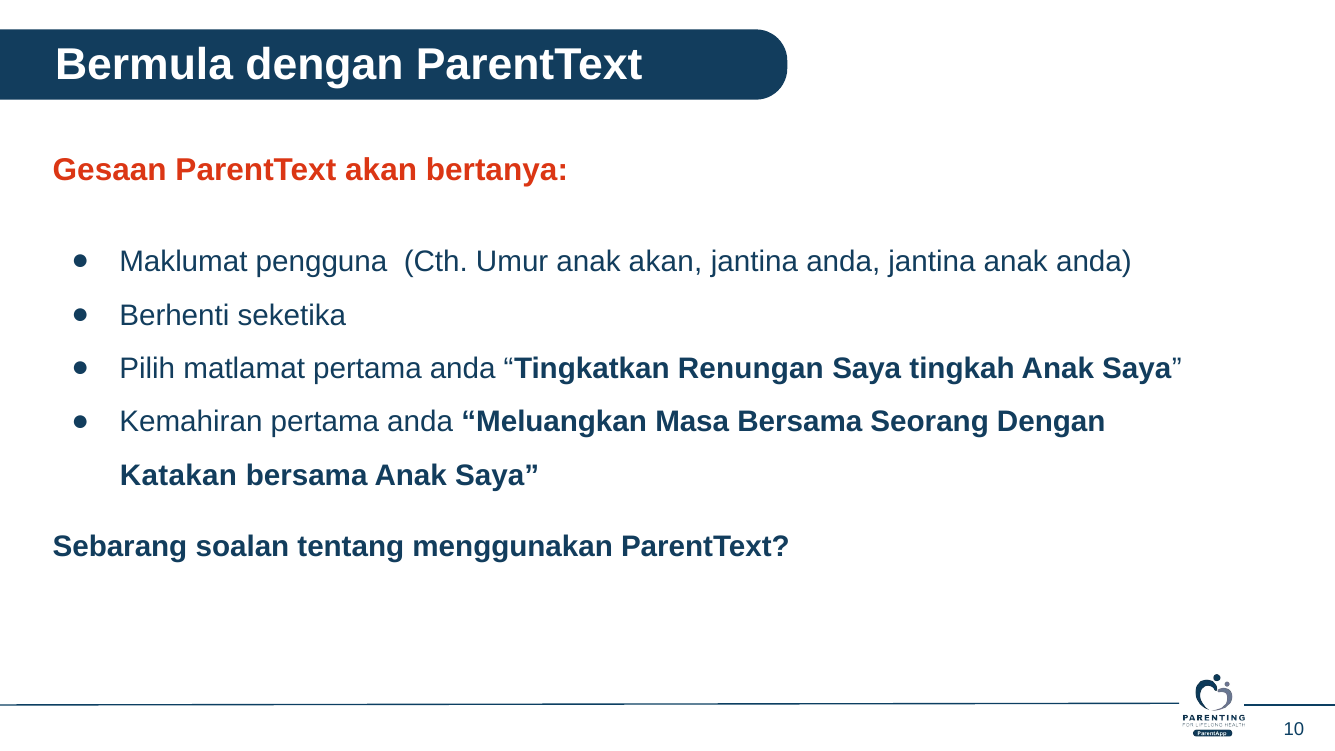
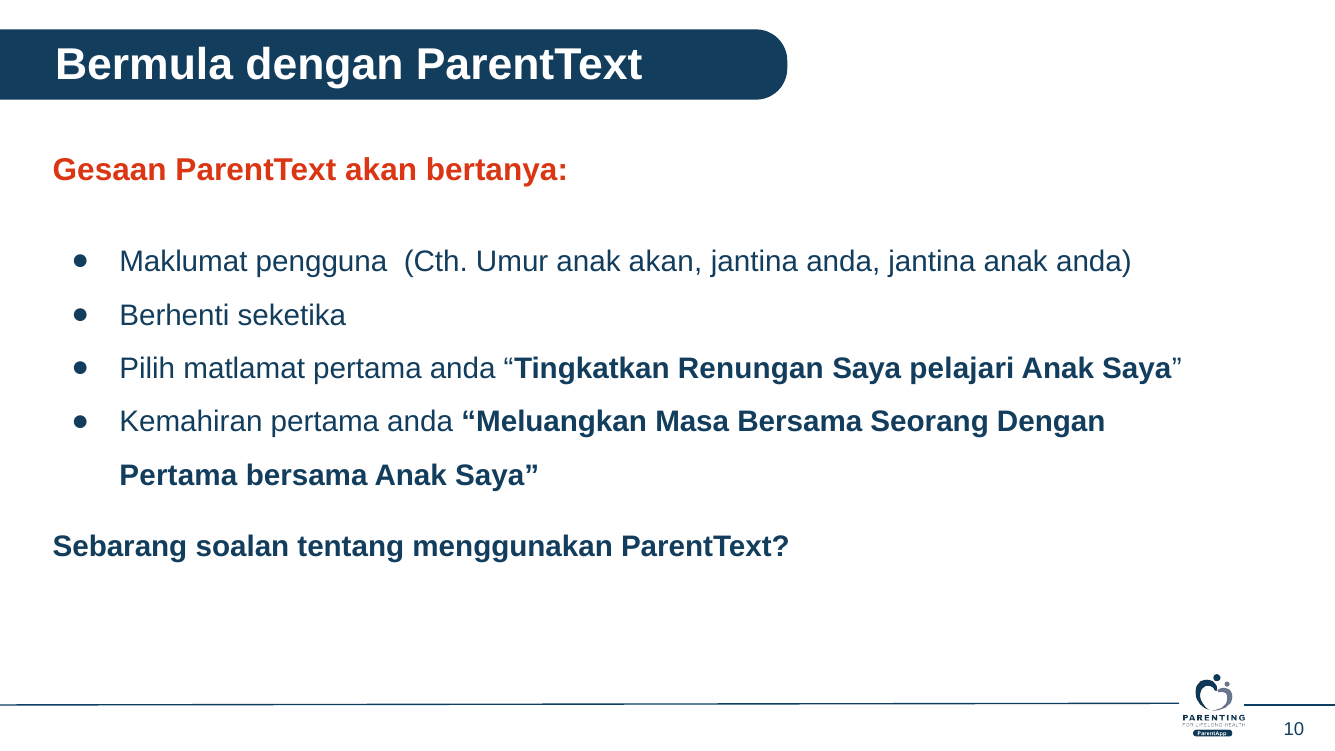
tingkah: tingkah -> pelajari
Katakan at (178, 475): Katakan -> Pertama
